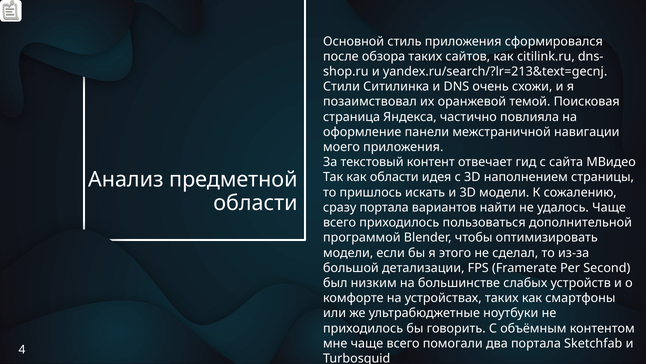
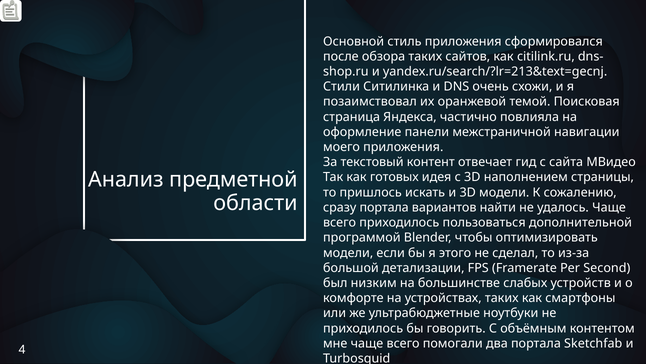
как области: области -> готовых
